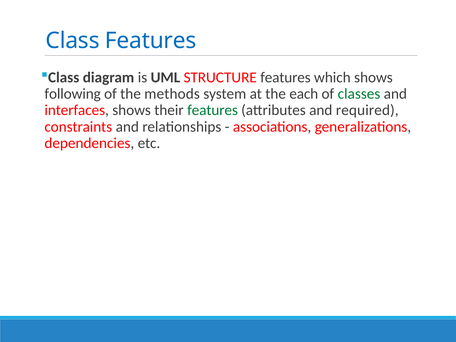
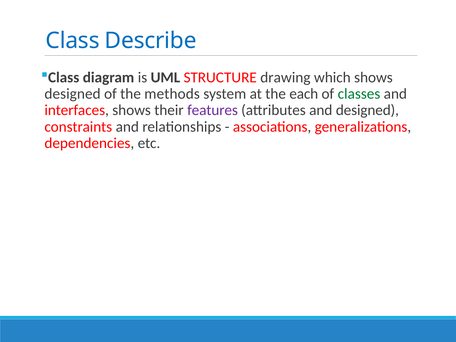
Class Features: Features -> Describe
STRUCTURE features: features -> drawing
following at (73, 94): following -> designed
features at (213, 110) colour: green -> purple
and required: required -> designed
